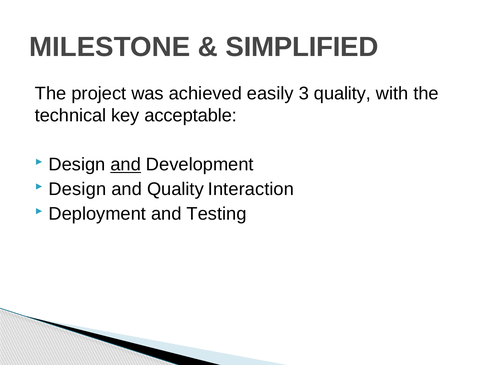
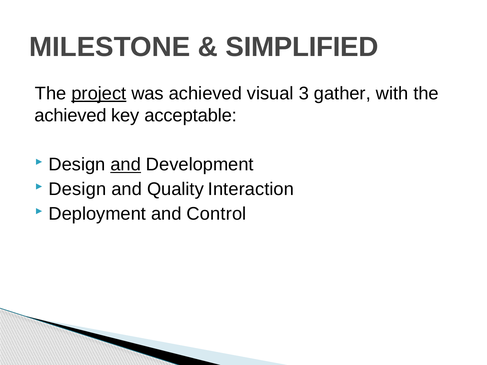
project underline: none -> present
easily: easily -> visual
3 quality: quality -> gather
technical at (71, 115): technical -> achieved
Testing: Testing -> Control
